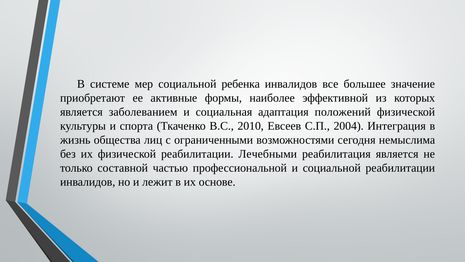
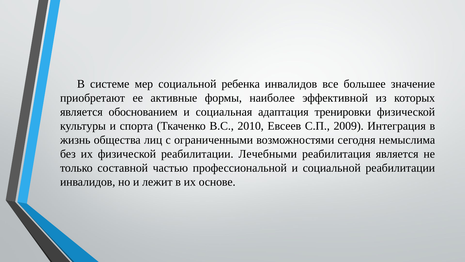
заболеванием: заболеванием -> обоснованием
положений: положений -> тренировки
2004: 2004 -> 2009
